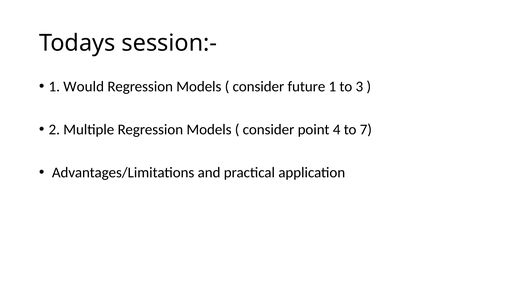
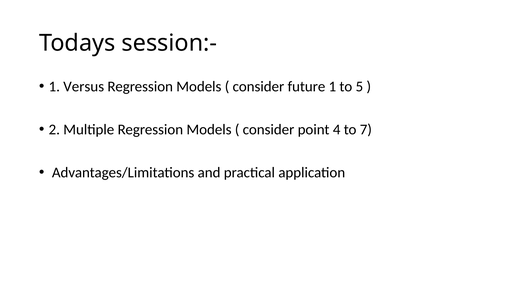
Would: Would -> Versus
3: 3 -> 5
